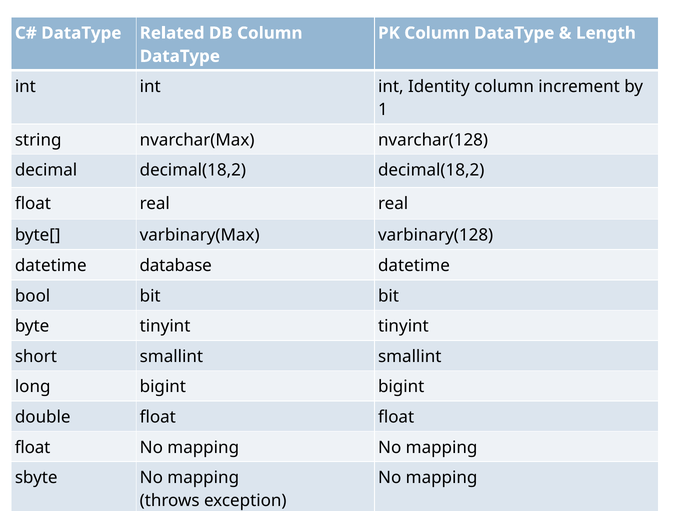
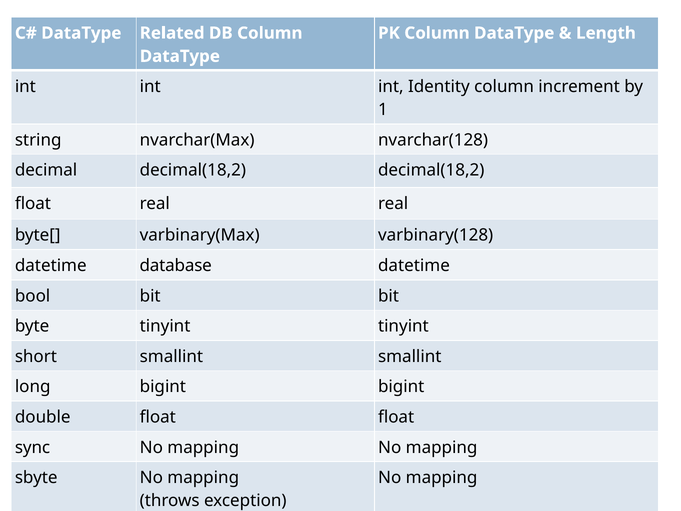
float at (33, 447): float -> sync
